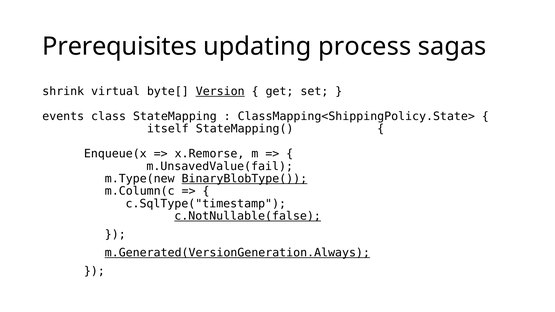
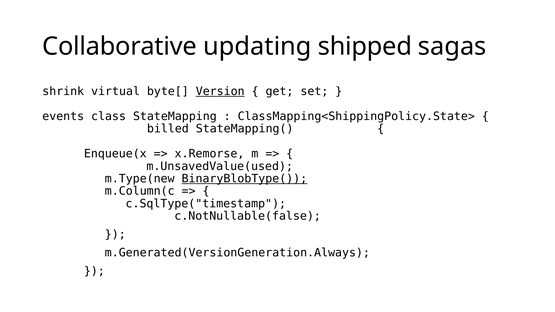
Prerequisites: Prerequisites -> Collaborative
process: process -> shipped
itself: itself -> billed
m.UnsavedValue(fail: m.UnsavedValue(fail -> m.UnsavedValue(used
c.NotNullable(false underline: present -> none
m.Generated(VersionGeneration.Always underline: present -> none
